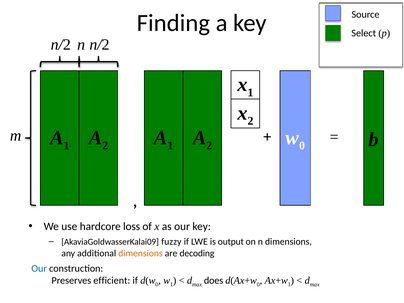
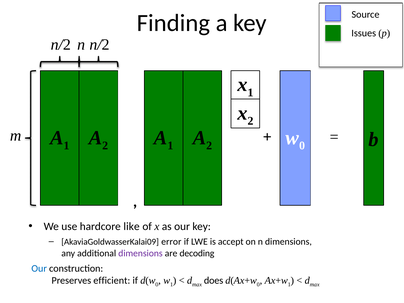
Select: Select -> Issues
loss: loss -> like
fuzzy: fuzzy -> error
output: output -> accept
dimensions at (140, 253) colour: orange -> purple
